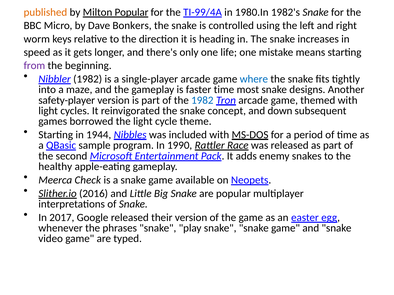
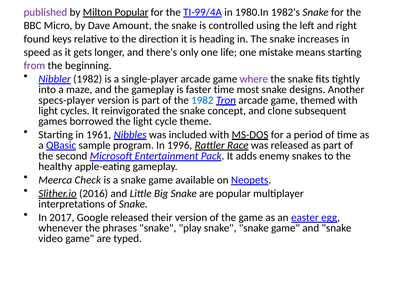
published colour: orange -> purple
Bonkers: Bonkers -> Amount
worm: worm -> found
where colour: blue -> purple
safety-player: safety-player -> specs-player
down: down -> clone
1944: 1944 -> 1961
1990: 1990 -> 1996
